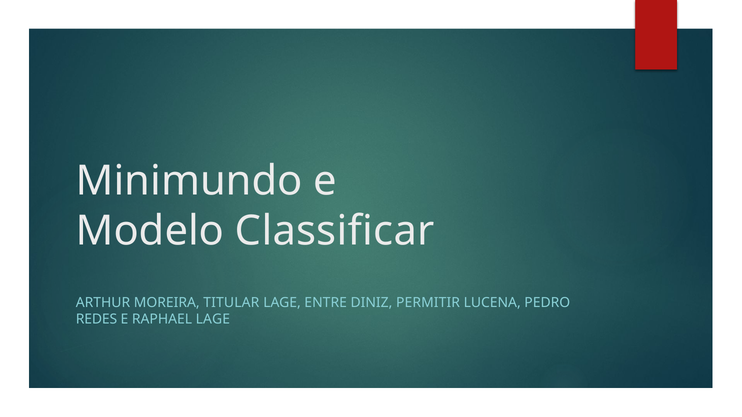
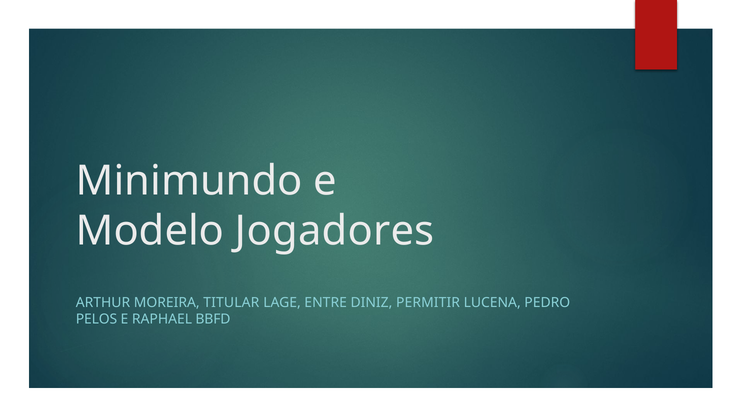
Classificar: Classificar -> Jogadores
REDES: REDES -> PELOS
RAPHAEL LAGE: LAGE -> BBFD
